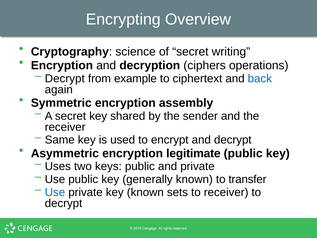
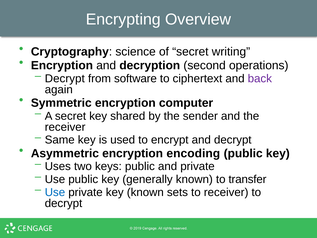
ciphers: ciphers -> second
example: example -> software
back colour: blue -> purple
assembly: assembly -> computer
legitimate: legitimate -> encoding
